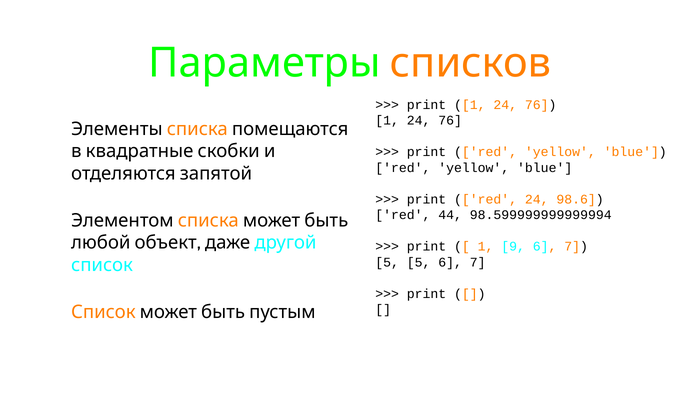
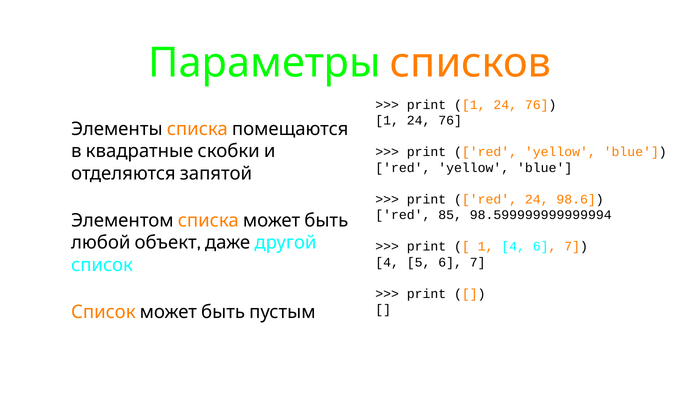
44: 44 -> 85
1 9: 9 -> 4
5 at (387, 262): 5 -> 4
